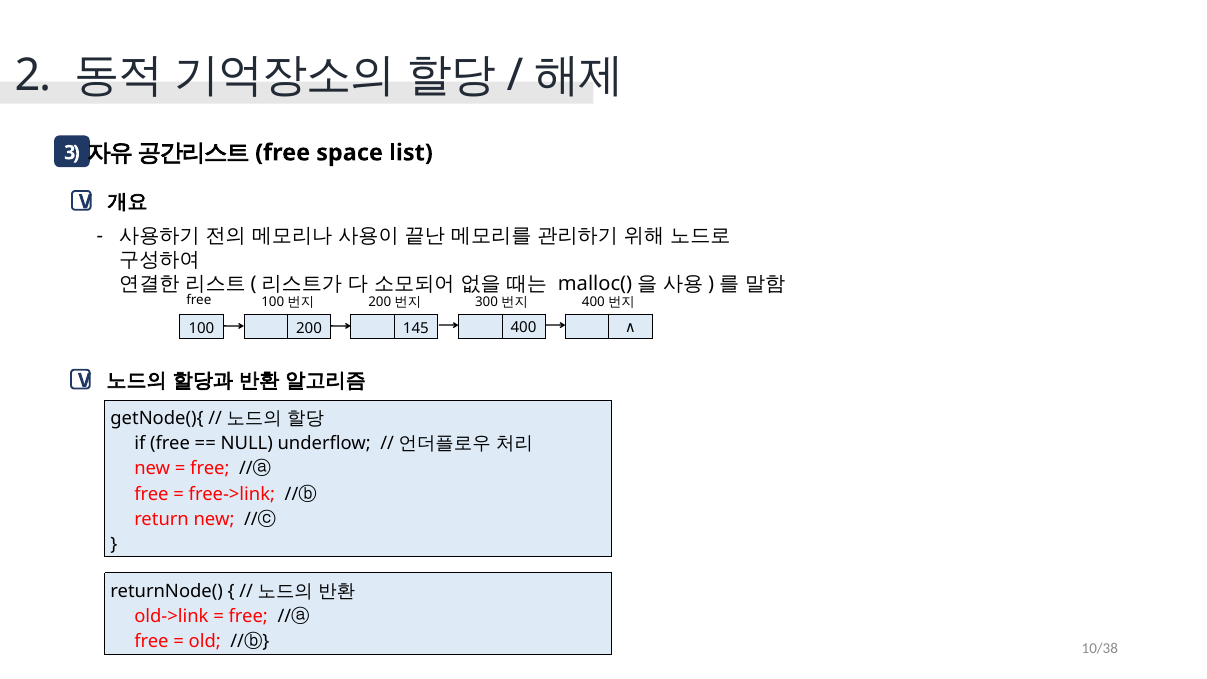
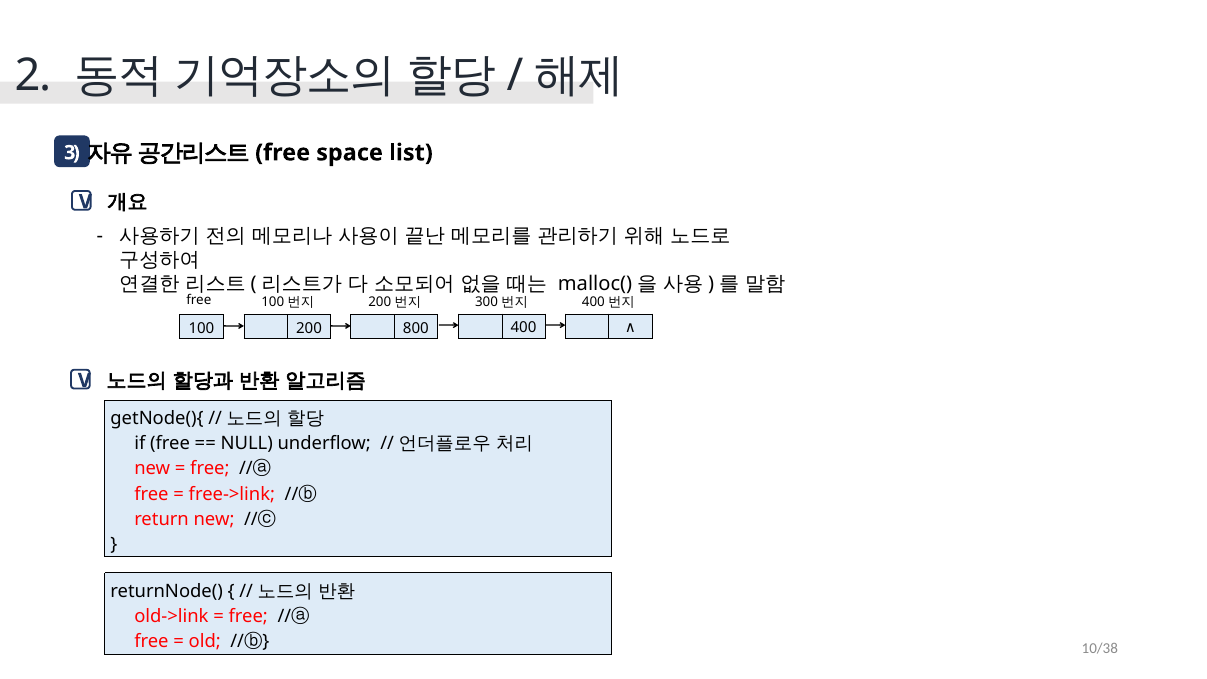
145: 145 -> 800
